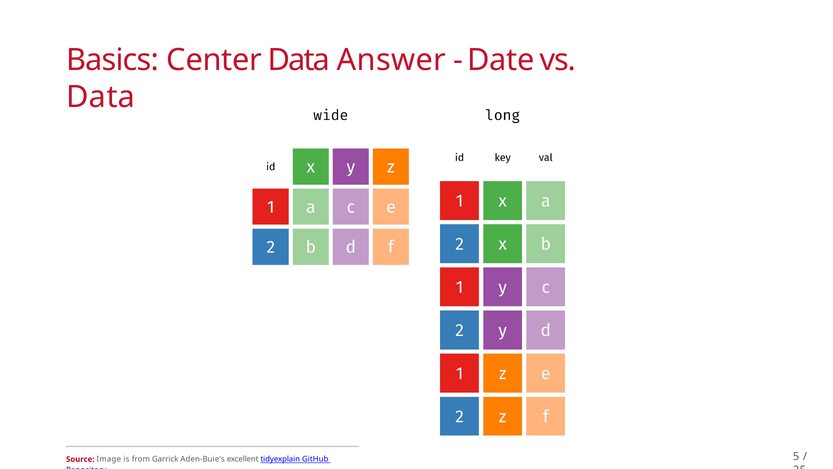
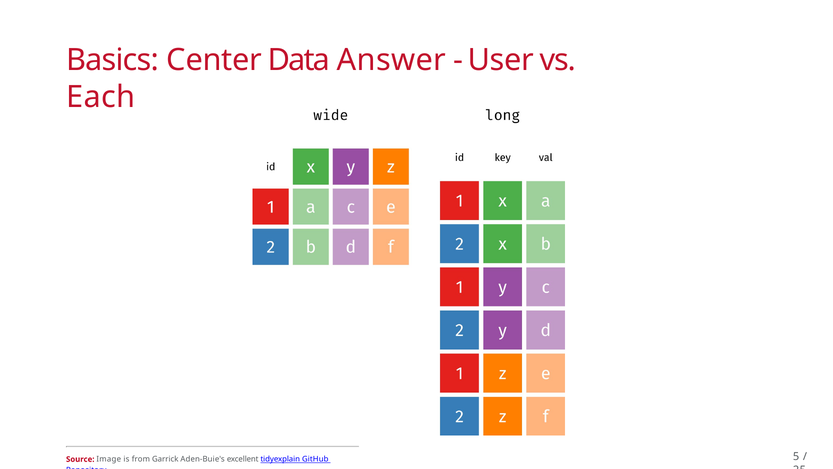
Date: Date -> User
Data at (101, 97): Data -> Each
